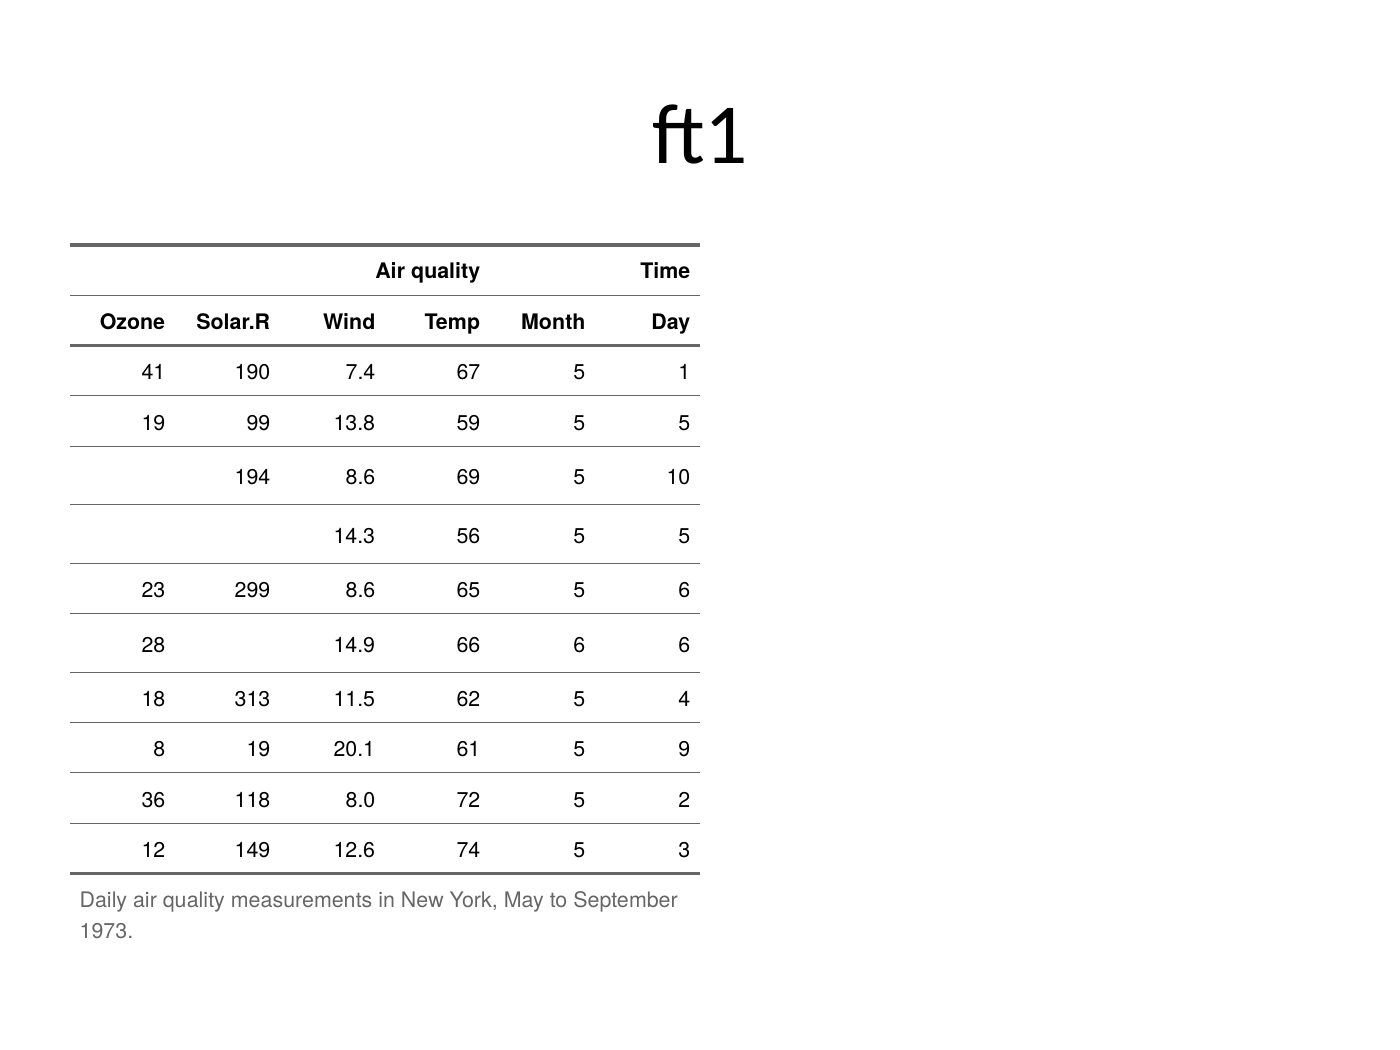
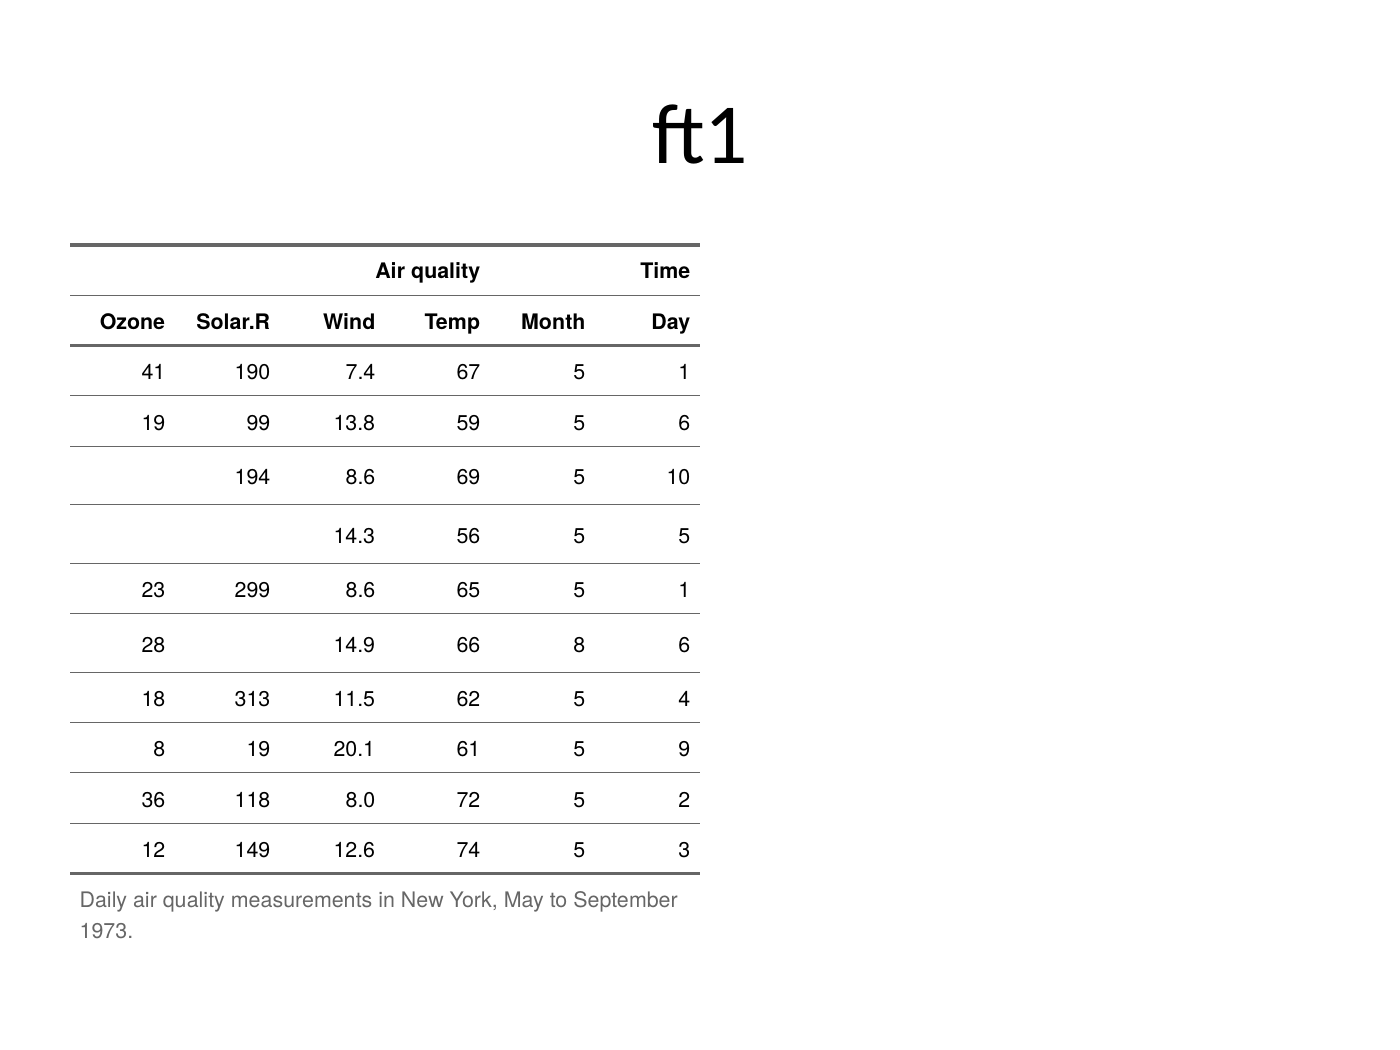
59 5 5: 5 -> 6
65 5 6: 6 -> 1
66 6: 6 -> 8
